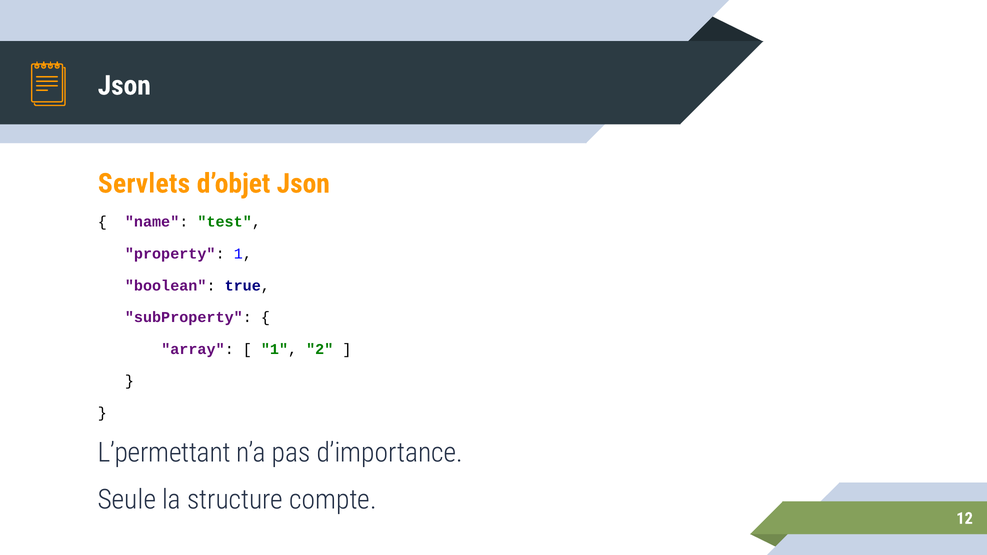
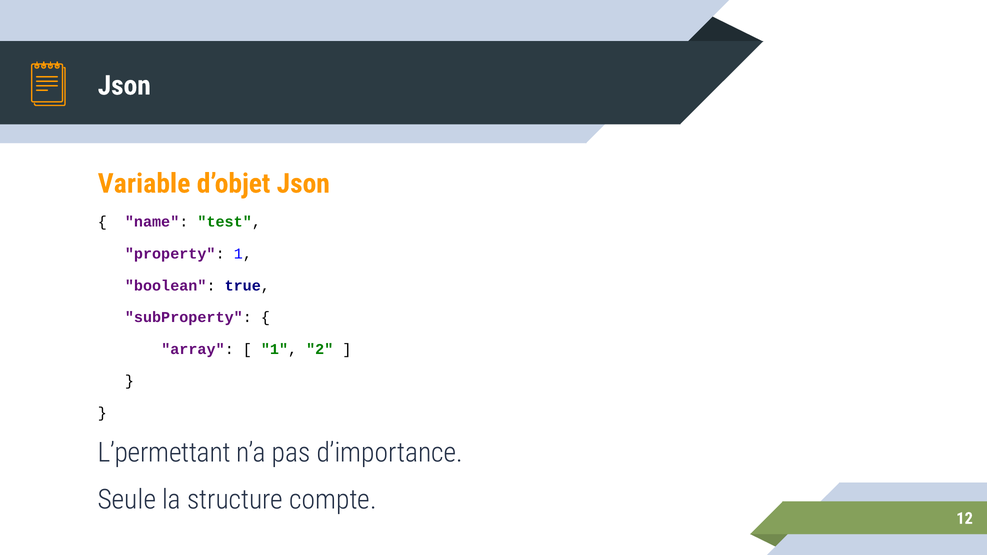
Servlets: Servlets -> Variable
